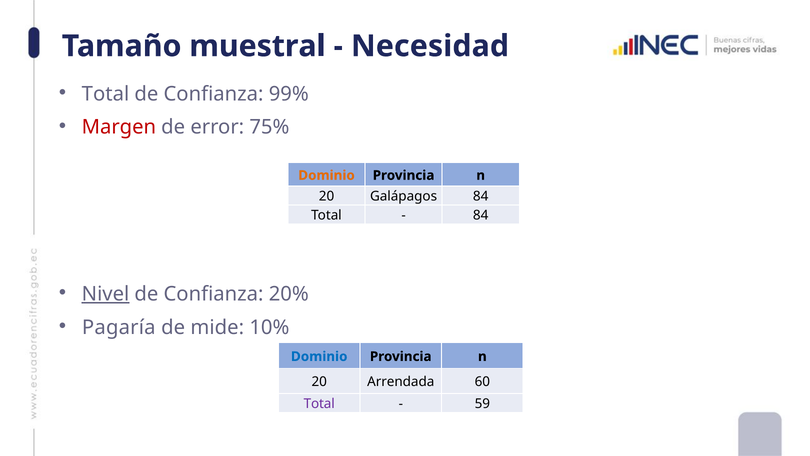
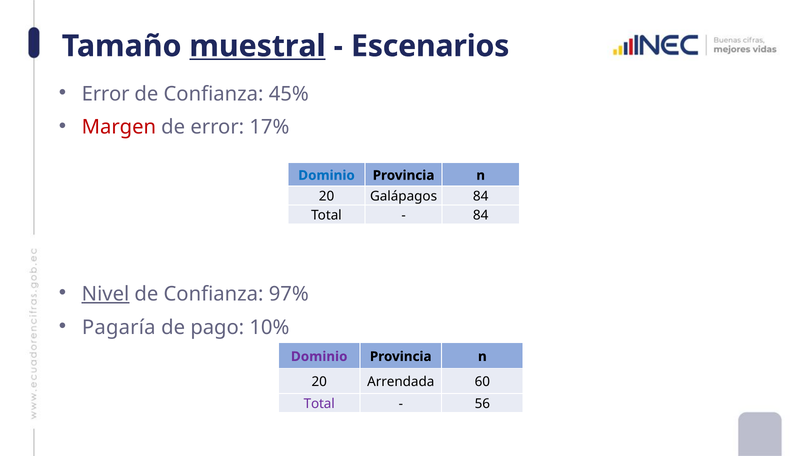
muestral underline: none -> present
Necesidad: Necesidad -> Escenarios
Total at (106, 94): Total -> Error
99%: 99% -> 45%
75%: 75% -> 17%
Dominio at (327, 175) colour: orange -> blue
20%: 20% -> 97%
mide: mide -> pago
Dominio at (319, 356) colour: blue -> purple
59: 59 -> 56
